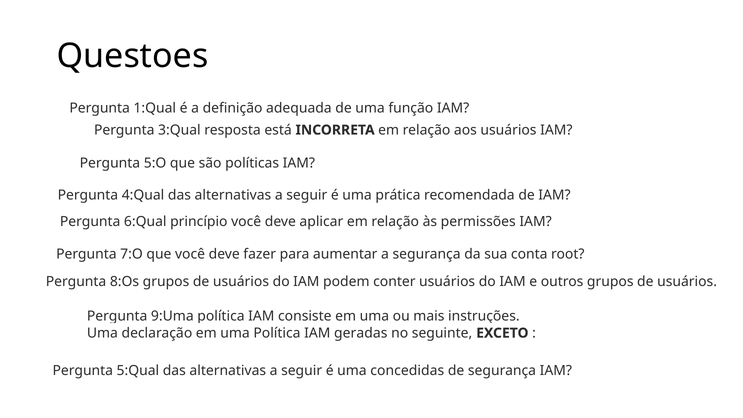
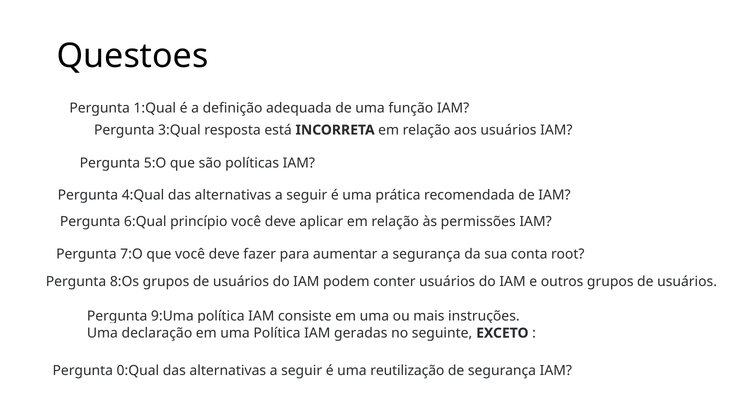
5:Qual: 5:Qual -> 0:Qual
concedidas: concedidas -> reutilização
